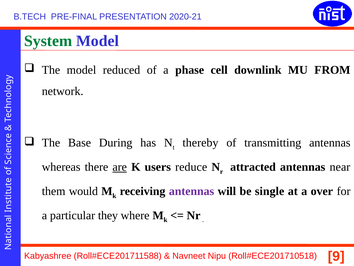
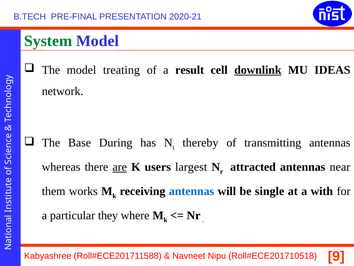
reduced: reduced -> treating
phase: phase -> result
downlink underline: none -> present
FROM: FROM -> IDEAS
reduce: reduce -> largest
would: would -> works
antennas at (192, 191) colour: purple -> blue
over: over -> with
